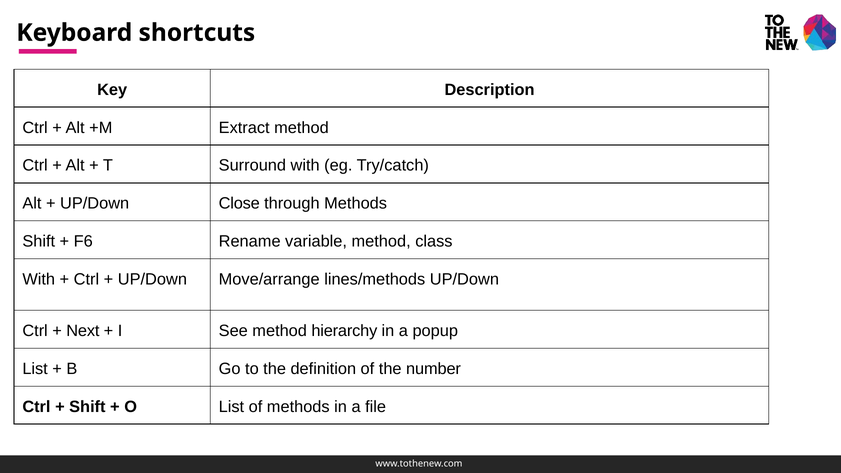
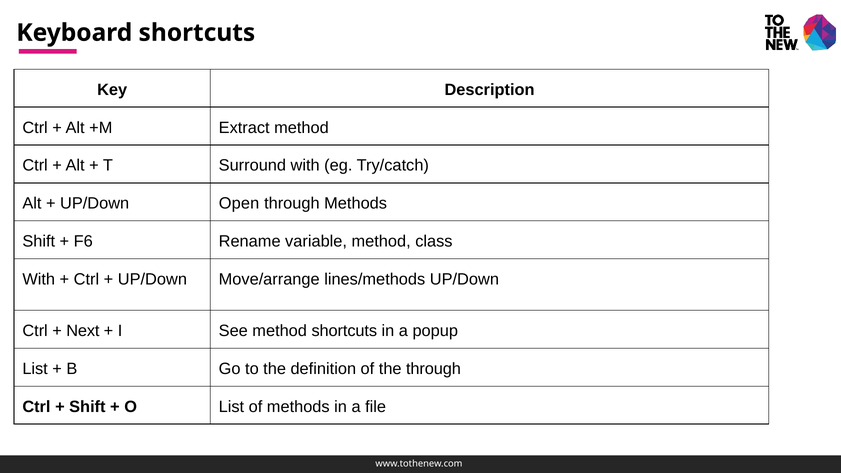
Close: Close -> Open
method hierarchy: hierarchy -> shortcuts
the number: number -> through
